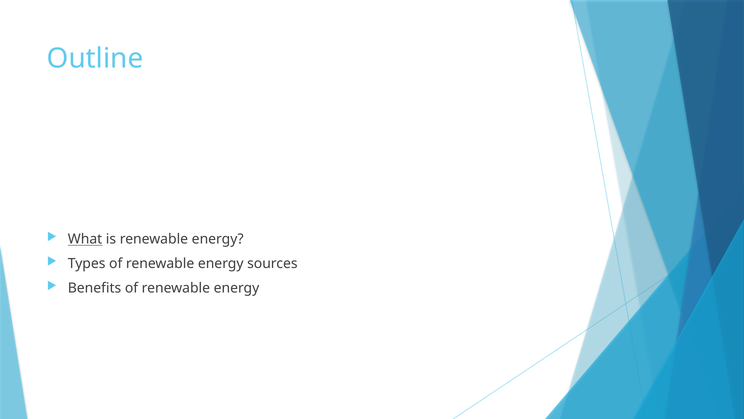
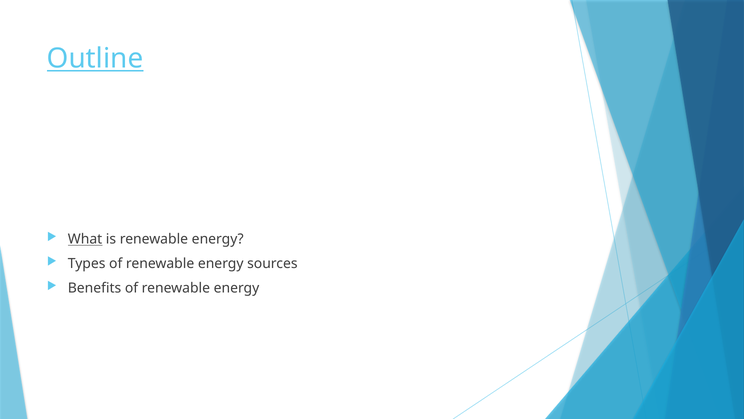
Outline underline: none -> present
